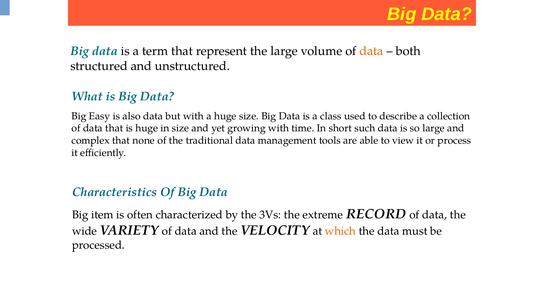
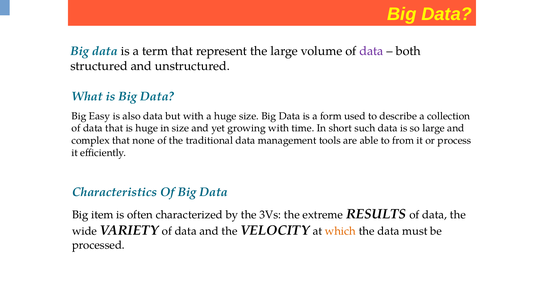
data at (372, 51) colour: orange -> purple
class: class -> form
view: view -> from
RECORD: RECORD -> RESULTS
